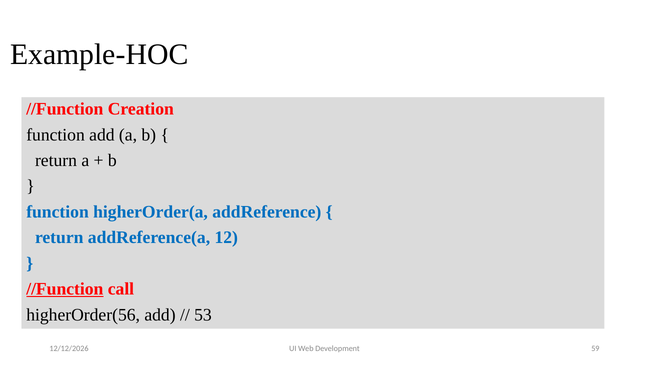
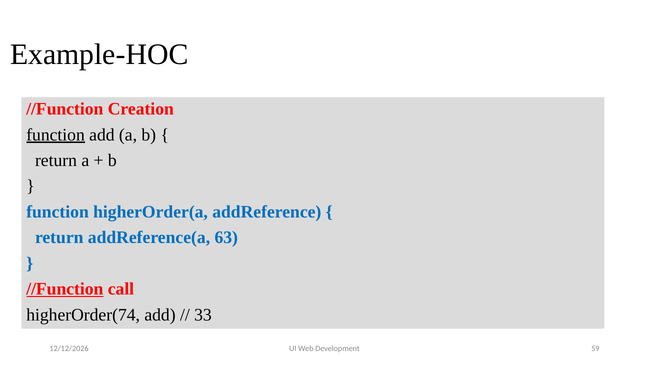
function at (56, 135) underline: none -> present
12: 12 -> 63
higherOrder(56: higherOrder(56 -> higherOrder(74
53: 53 -> 33
